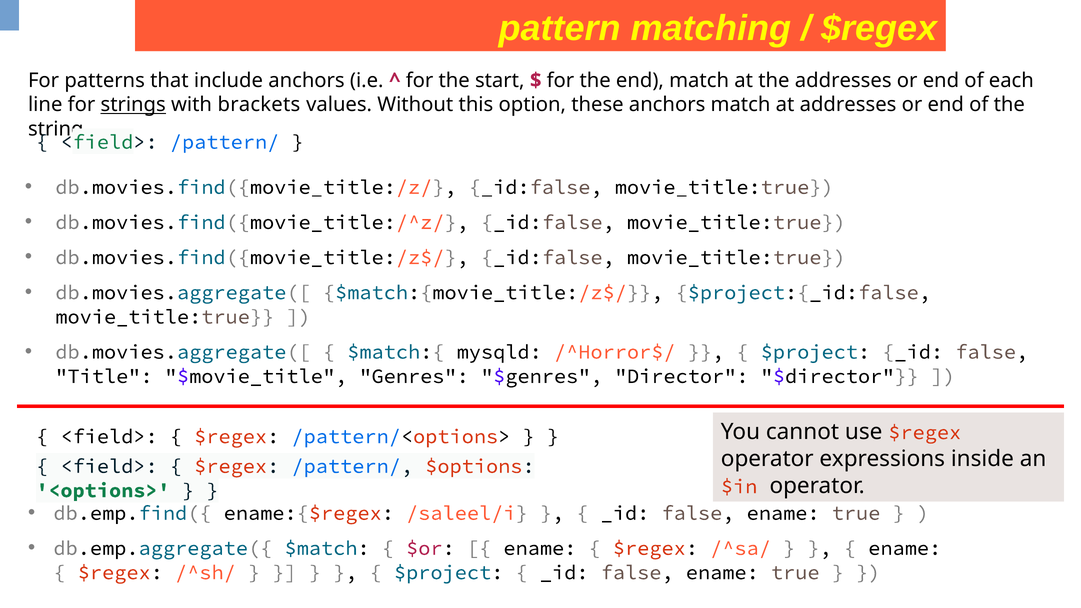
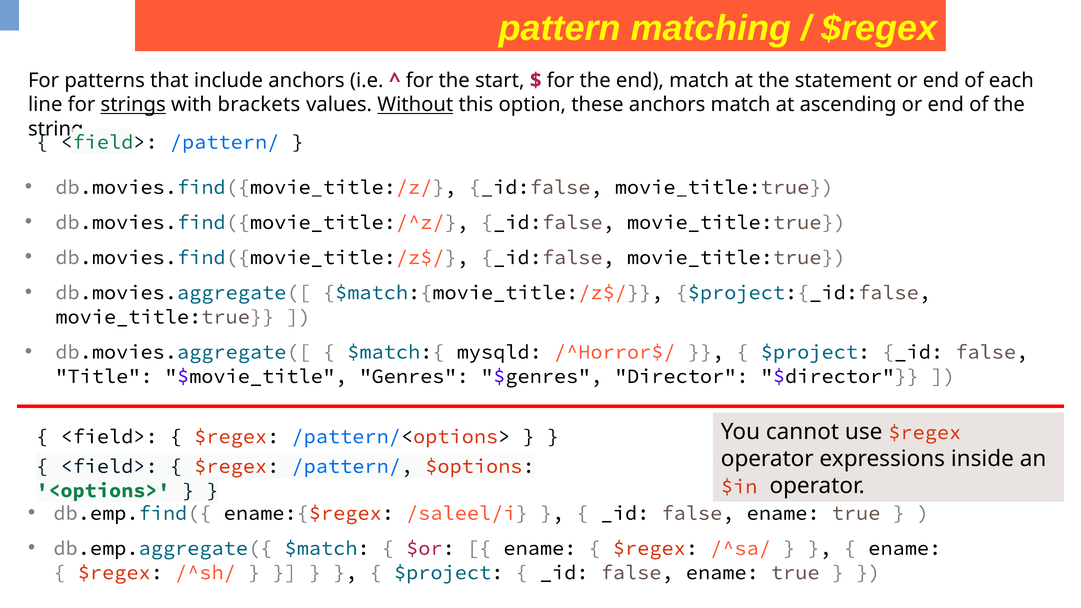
the addresses: addresses -> statement
Without underline: none -> present
at addresses: addresses -> ascending
